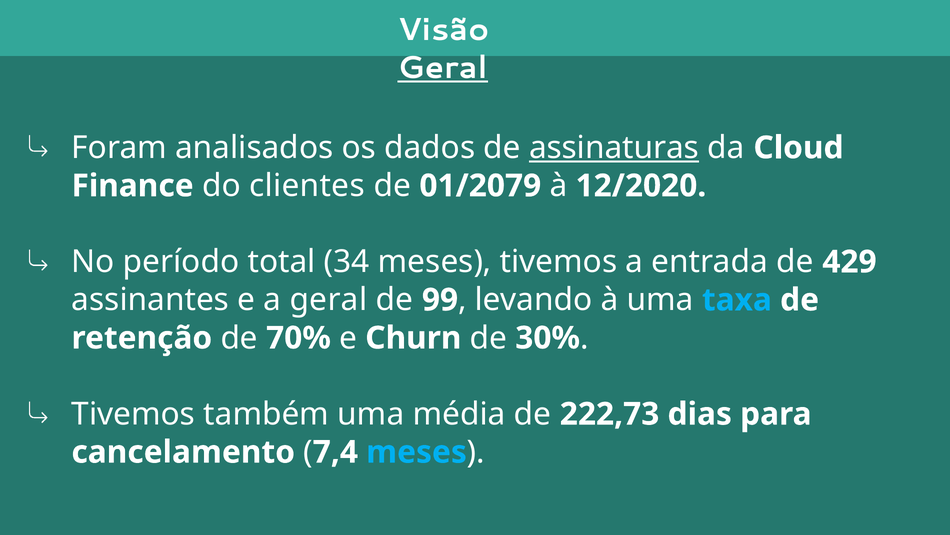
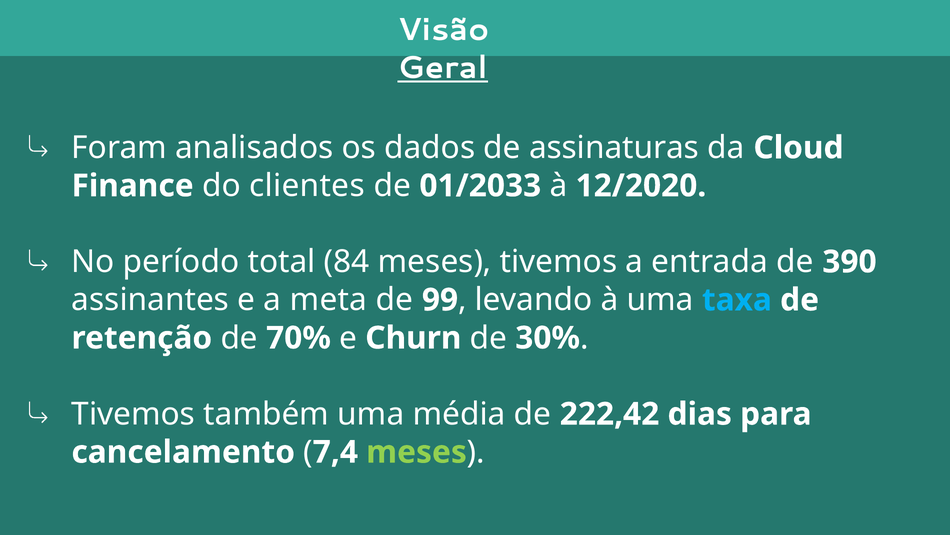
assinaturas underline: present -> none
01/2079: 01/2079 -> 01/2033
34: 34 -> 84
429: 429 -> 390
a geral: geral -> meta
222,73: 222,73 -> 222,42
meses at (417, 452) colour: light blue -> light green
